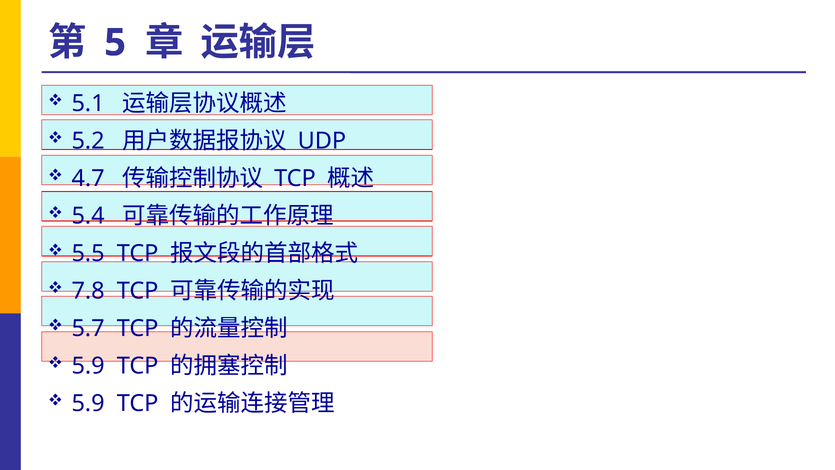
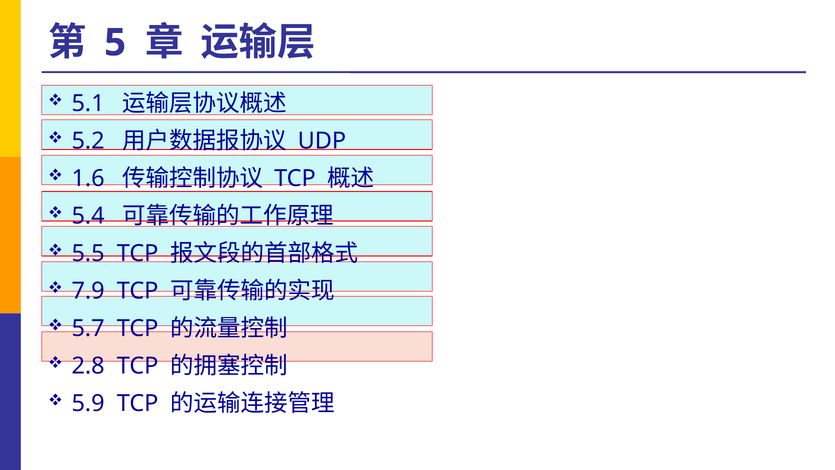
4.7: 4.7 -> 1.6
7.8: 7.8 -> 7.9
5.9 at (88, 366): 5.9 -> 2.8
